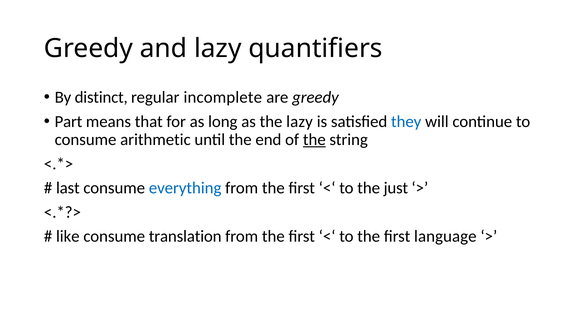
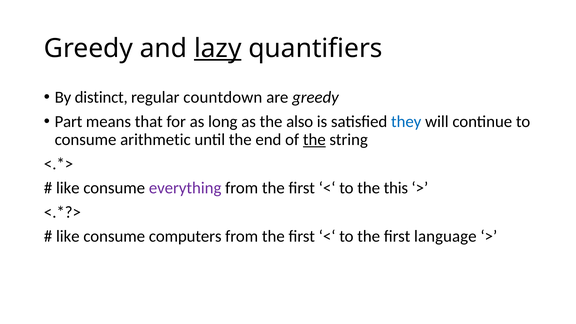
lazy at (218, 48) underline: none -> present
incomplete: incomplete -> countdown
the lazy: lazy -> also
last at (68, 188): last -> like
everything colour: blue -> purple
just: just -> this
translation: translation -> computers
